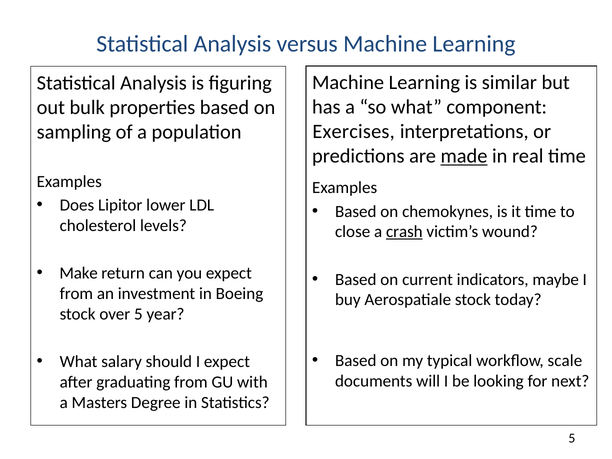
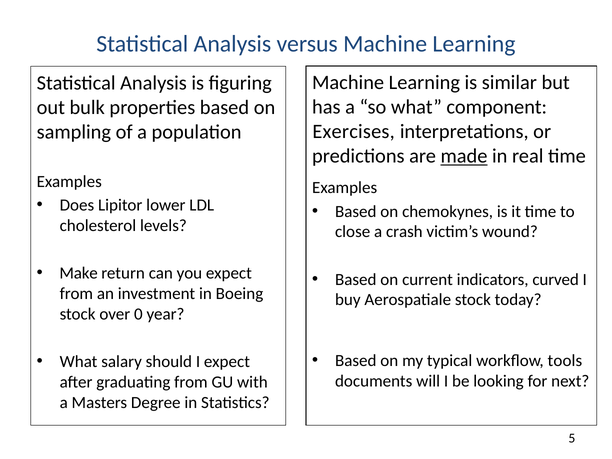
crash underline: present -> none
maybe: maybe -> curved
over 5: 5 -> 0
scale: scale -> tools
